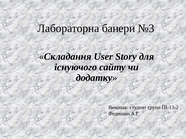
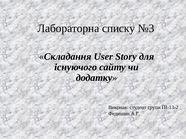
банери: банери -> списку
